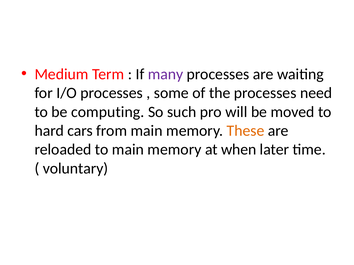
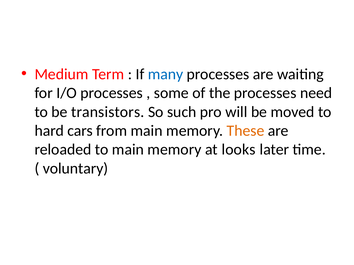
many colour: purple -> blue
computing: computing -> transistors
when: when -> looks
